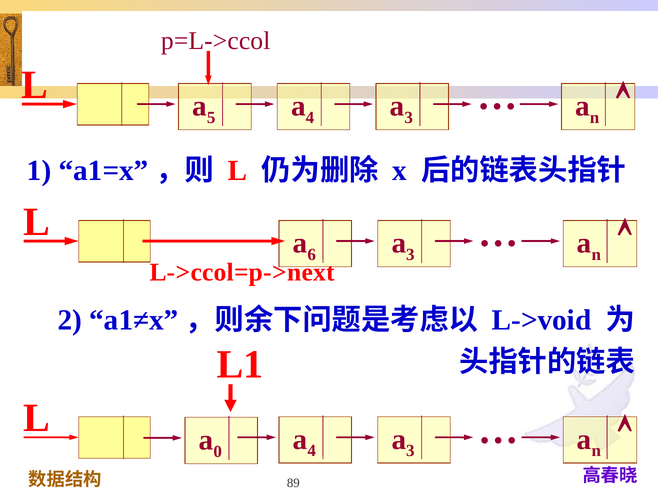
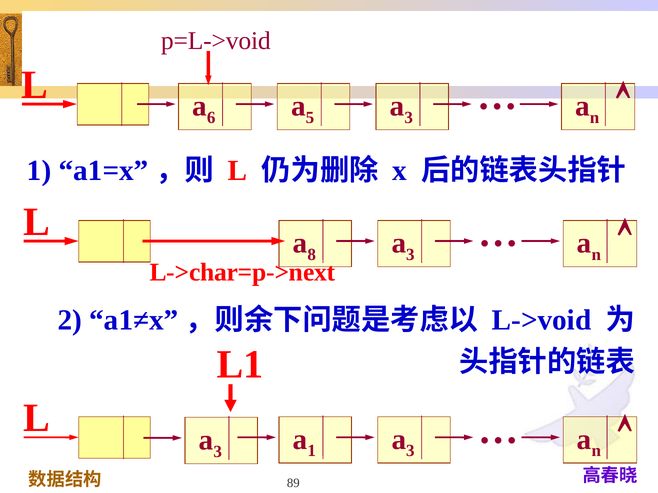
p=L->ccol: p=L->ccol -> p=L->void
5: 5 -> 6
4 at (310, 118): 4 -> 5
6: 6 -> 8
L->ccol=p->next: L->ccol=p->next -> L->char=p->next
4 at (312, 451): 4 -> 1
0 at (218, 452): 0 -> 3
